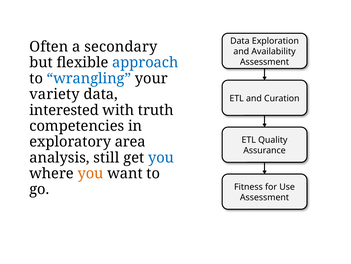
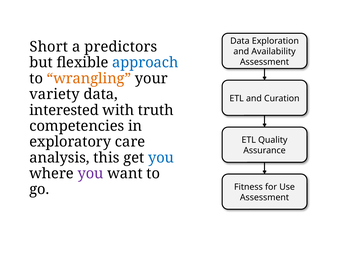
Often: Often -> Short
secondary: secondary -> predictors
wrangling colour: blue -> orange
area: area -> care
still: still -> this
you at (91, 173) colour: orange -> purple
